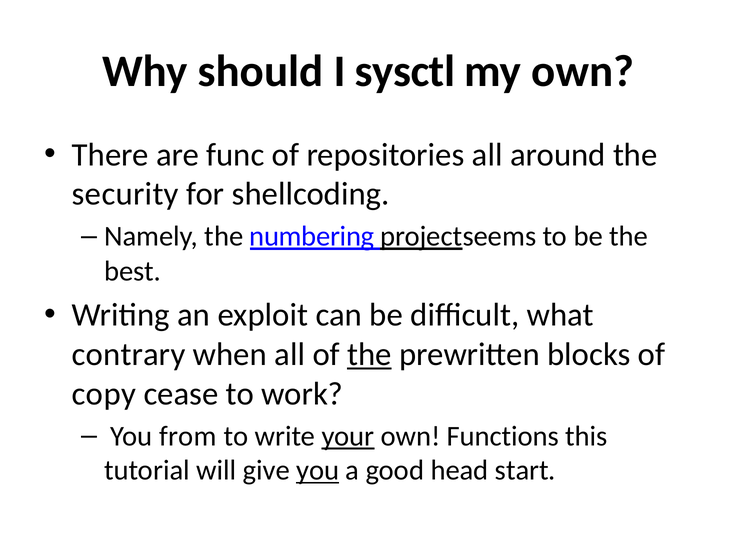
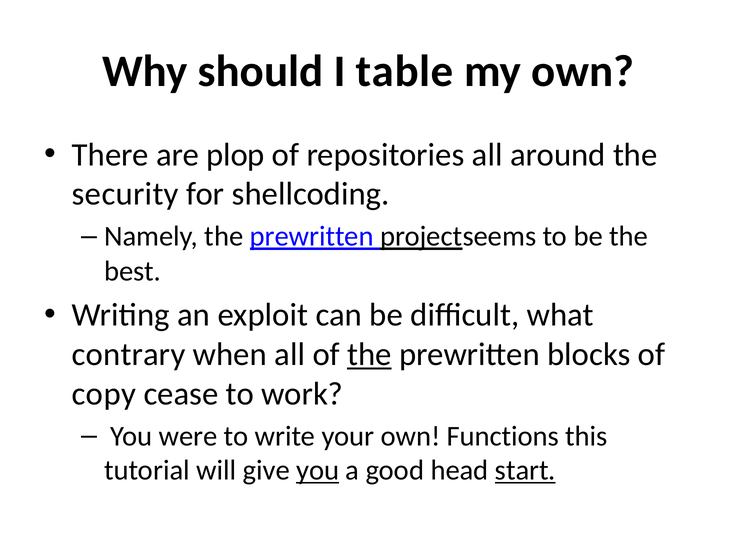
sysctl: sysctl -> table
func: func -> plop
Namely the numbering: numbering -> prewritten
from: from -> were
your underline: present -> none
start underline: none -> present
